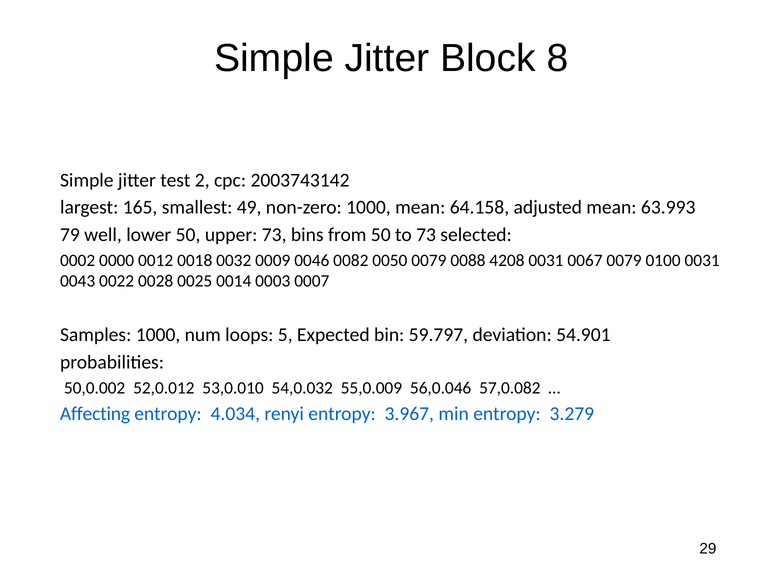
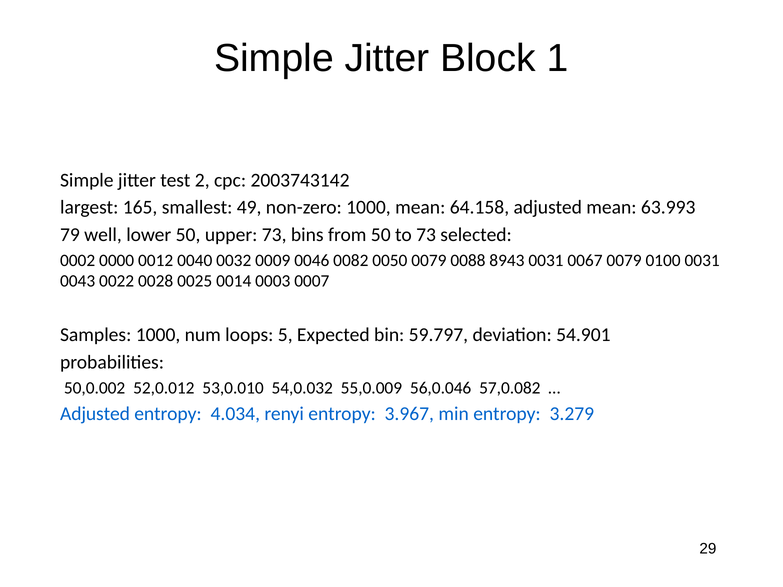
8: 8 -> 1
0018: 0018 -> 0040
4208: 4208 -> 8943
Affecting at (95, 414): Affecting -> Adjusted
